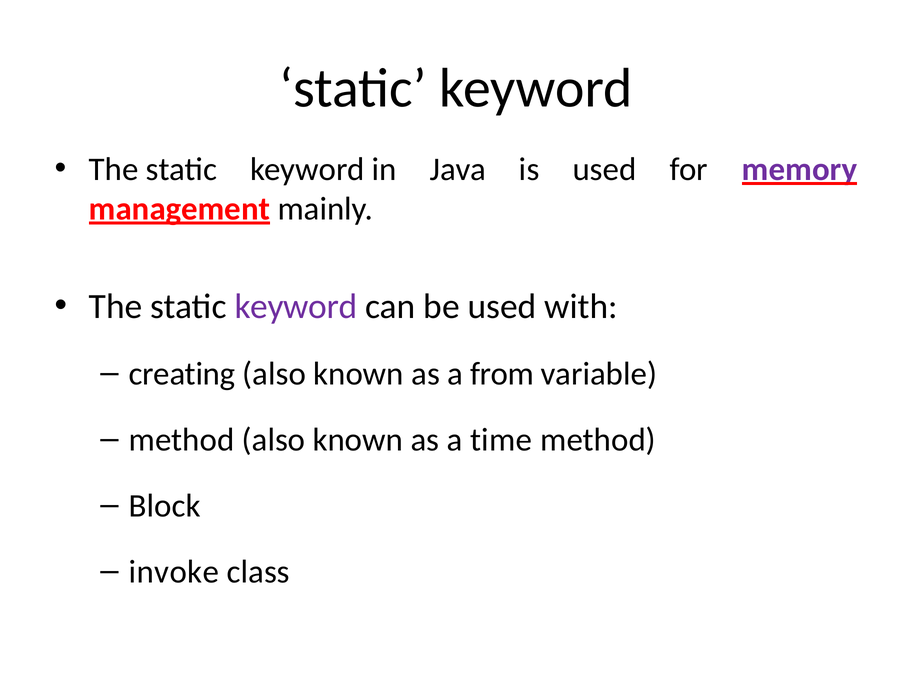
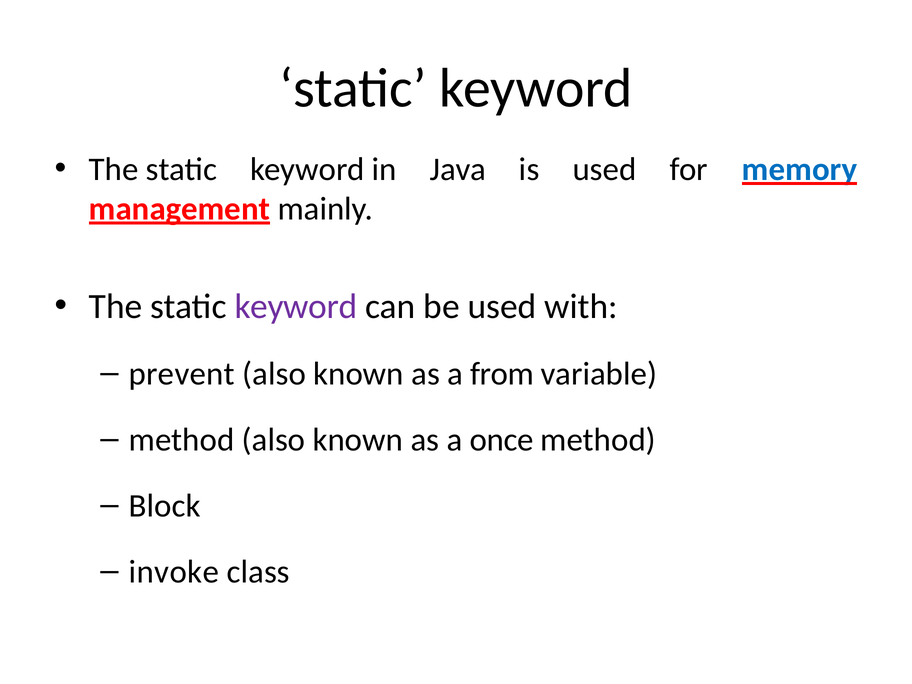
memory colour: purple -> blue
creating: creating -> prevent
time: time -> once
